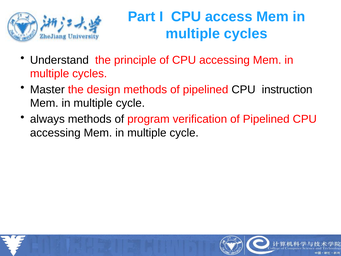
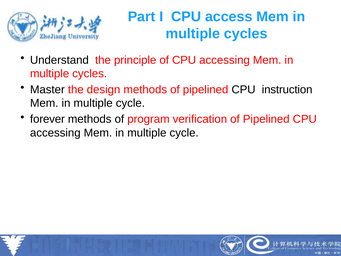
always: always -> forever
